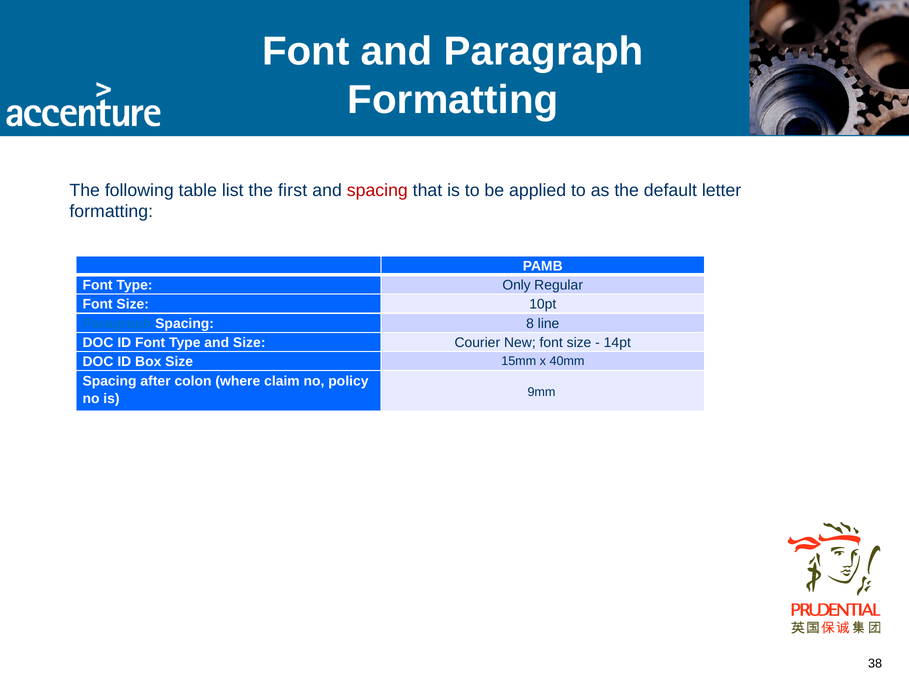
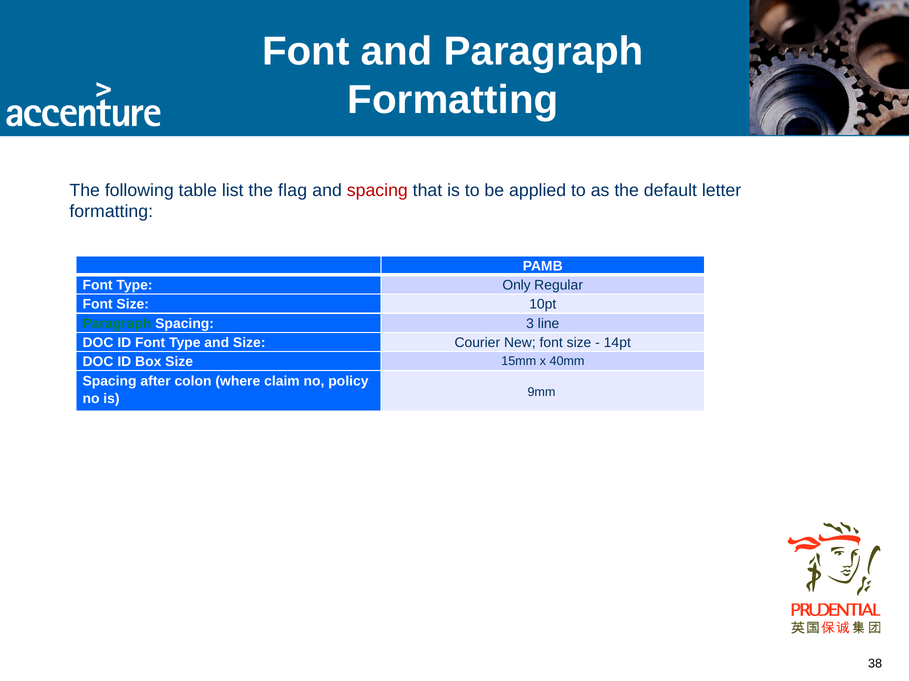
first: first -> flag
Paragraph at (117, 324) colour: blue -> green
8: 8 -> 3
